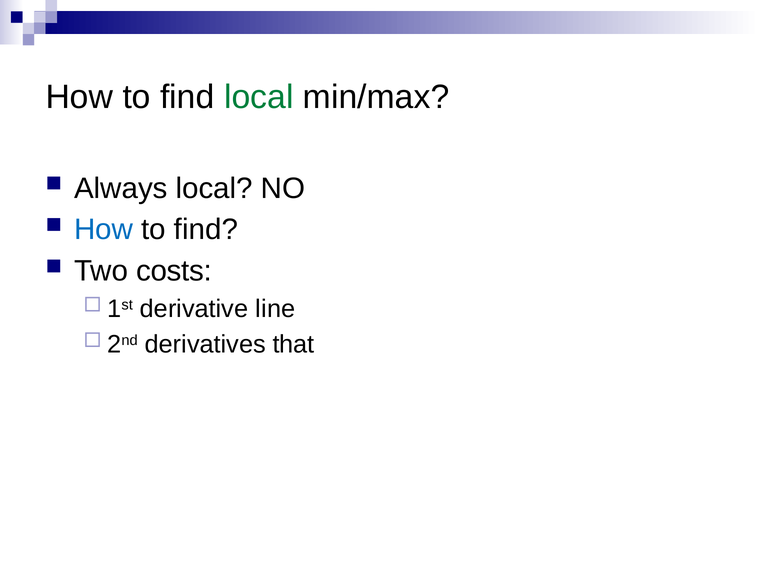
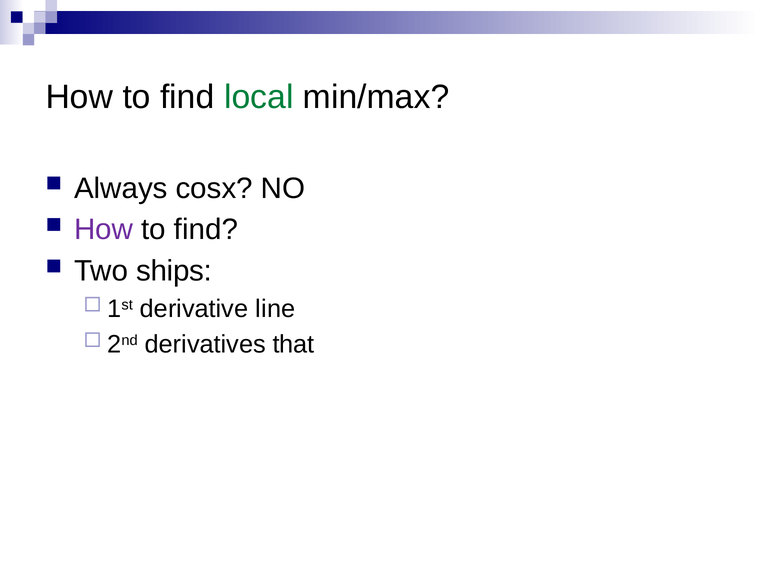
Always local: local -> cosx
How at (104, 230) colour: blue -> purple
costs: costs -> ships
